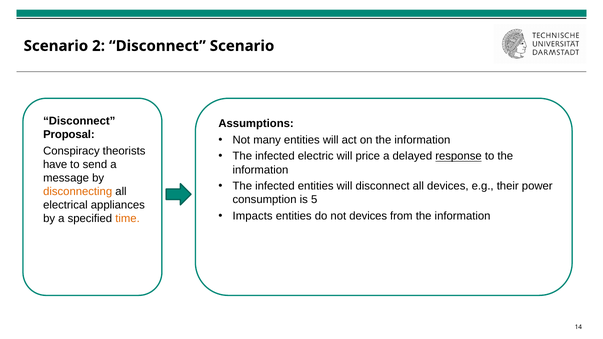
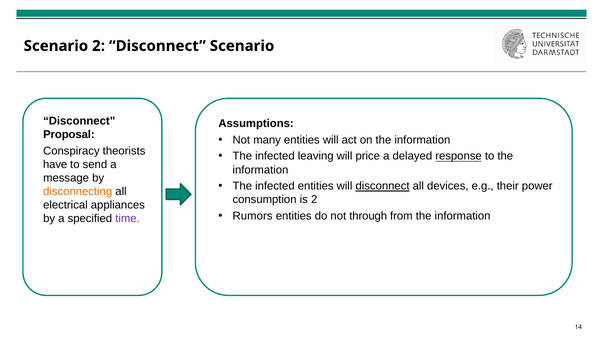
electric: electric -> leaving
disconnect at (383, 186) underline: none -> present
is 5: 5 -> 2
Impacts: Impacts -> Rumors
not devices: devices -> through
time colour: orange -> purple
